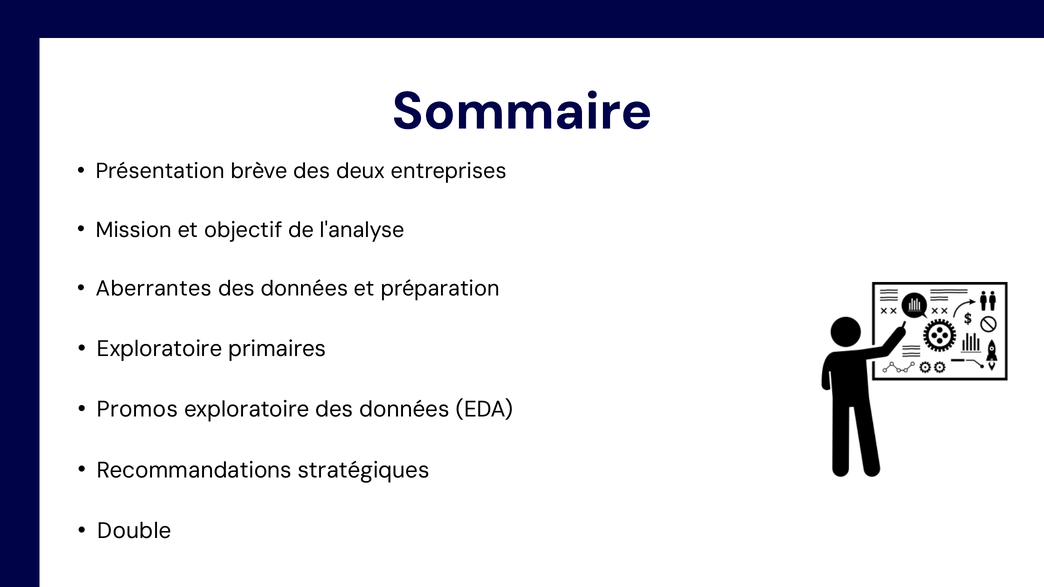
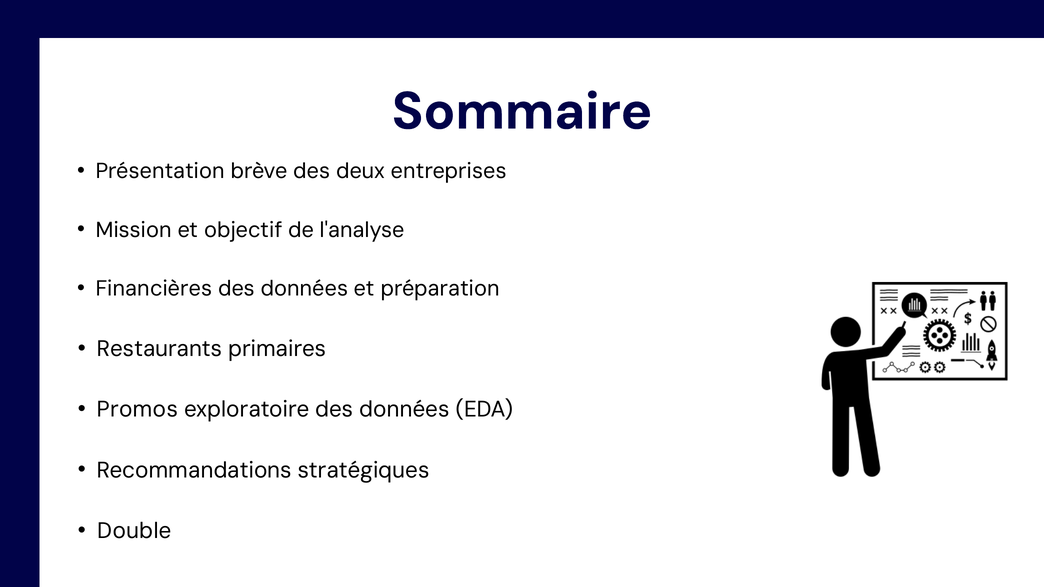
Aberrantes: Aberrantes -> Financières
Exploratoire at (160, 349): Exploratoire -> Restaurants
